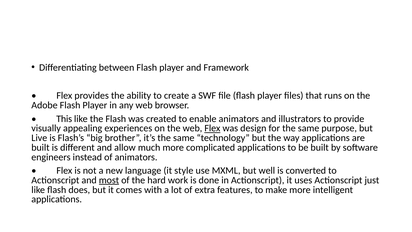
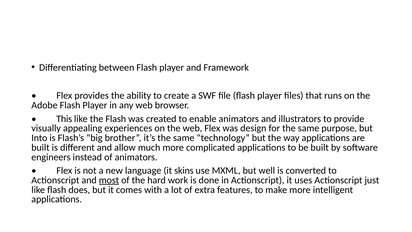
Flex at (212, 128) underline: present -> none
Live: Live -> Into
style: style -> skins
